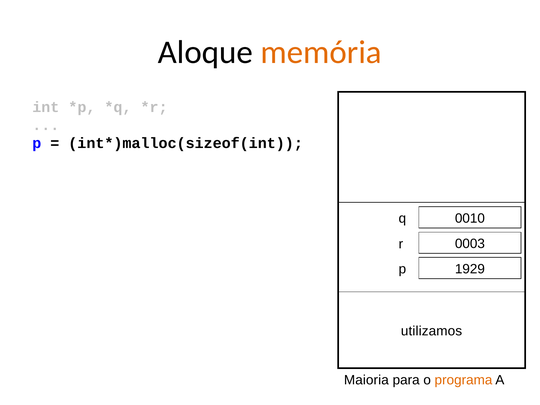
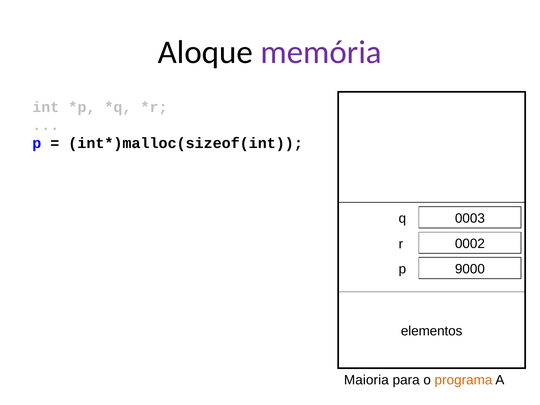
memória colour: orange -> purple
0010: 0010 -> 0003
0003: 0003 -> 0002
1929: 1929 -> 9000
utilizamos: utilizamos -> elementos
